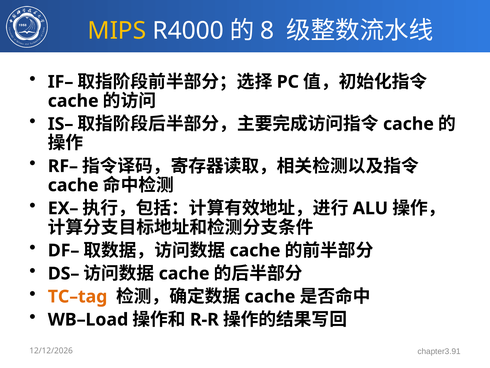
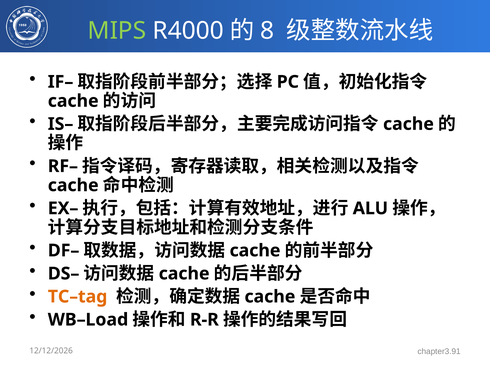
MIPS colour: yellow -> light green
